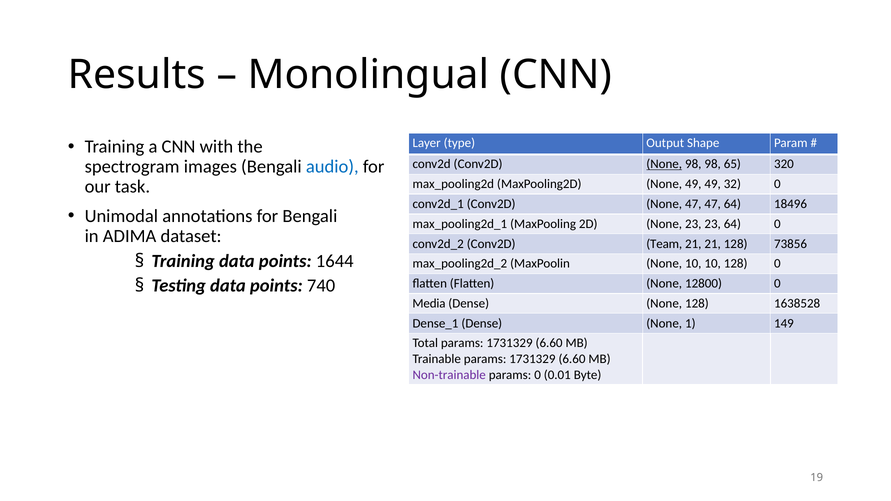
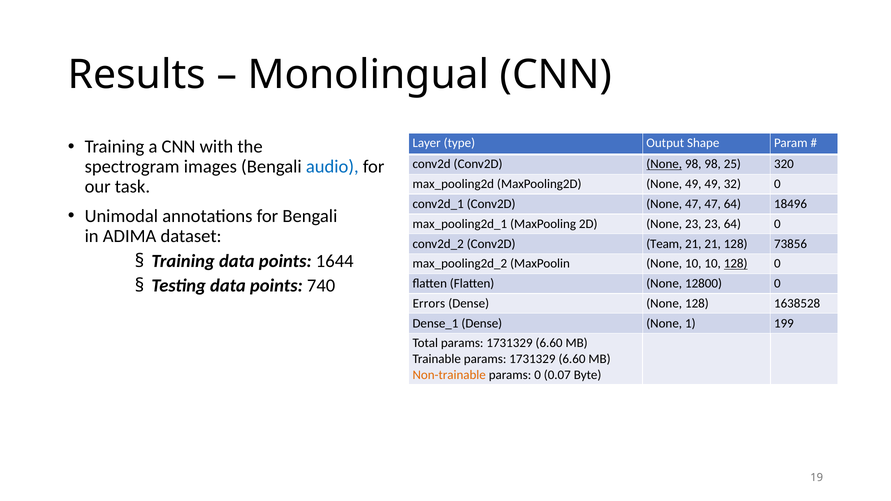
65: 65 -> 25
128 at (736, 264) underline: none -> present
Media: Media -> Errors
149: 149 -> 199
Non-trainable colour: purple -> orange
0.01: 0.01 -> 0.07
